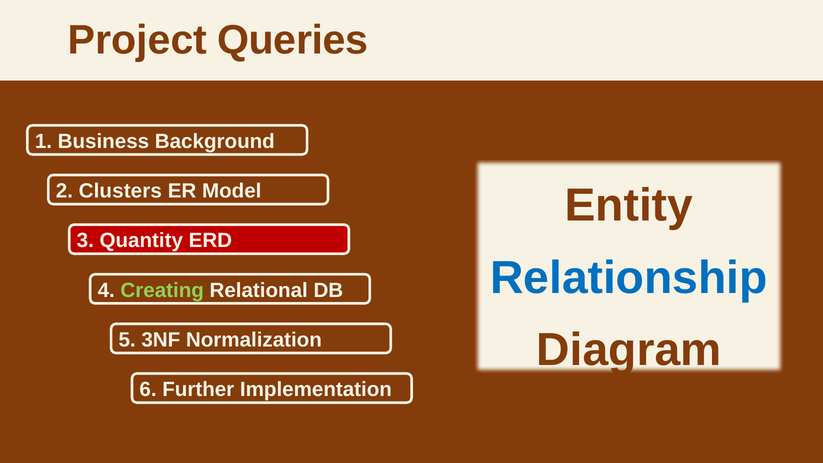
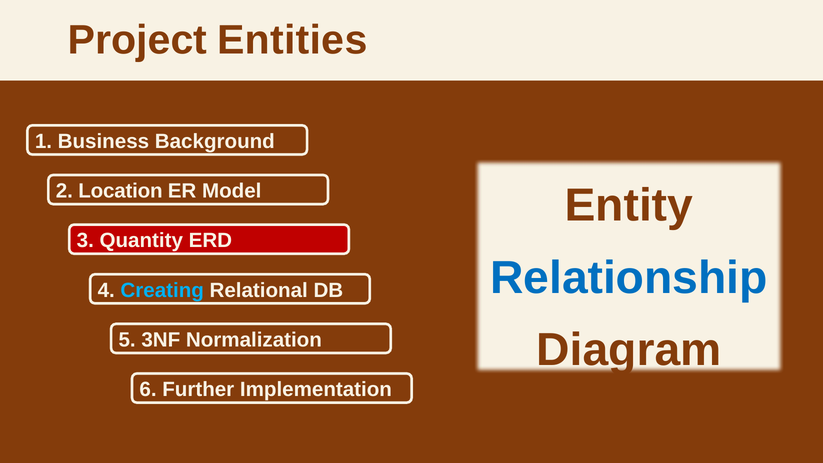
Queries: Queries -> Entities
Clusters: Clusters -> Location
Creating colour: light green -> light blue
